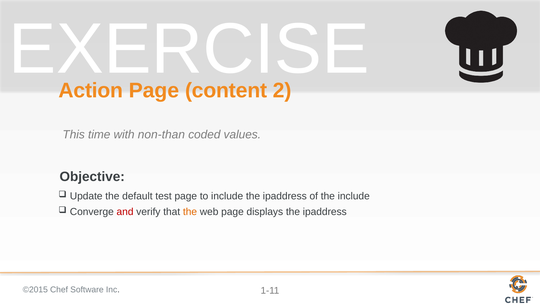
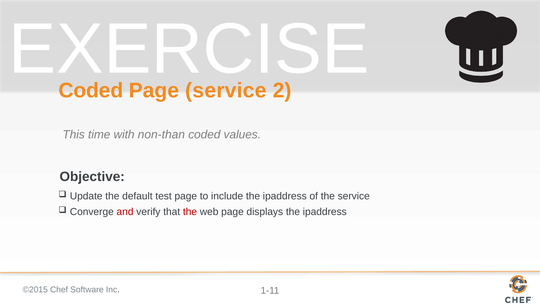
Action at (91, 90): Action -> Coded
Page content: content -> service
the include: include -> service
the at (190, 212) colour: orange -> red
